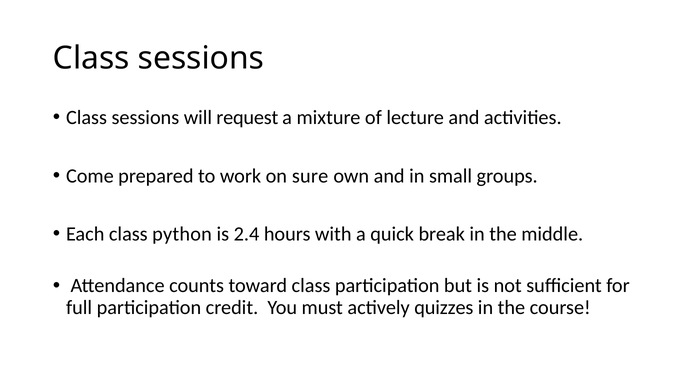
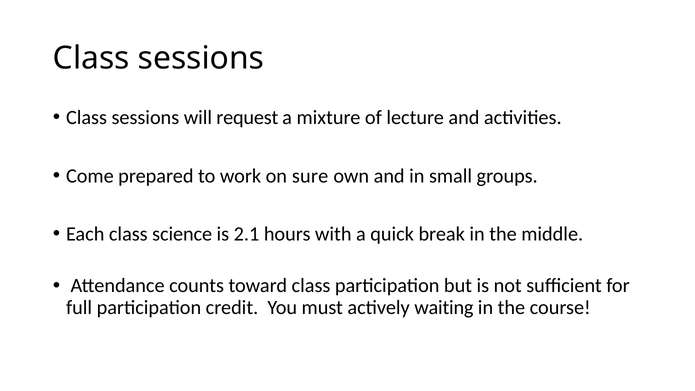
python: python -> science
2.4: 2.4 -> 2.1
quizzes: quizzes -> waiting
